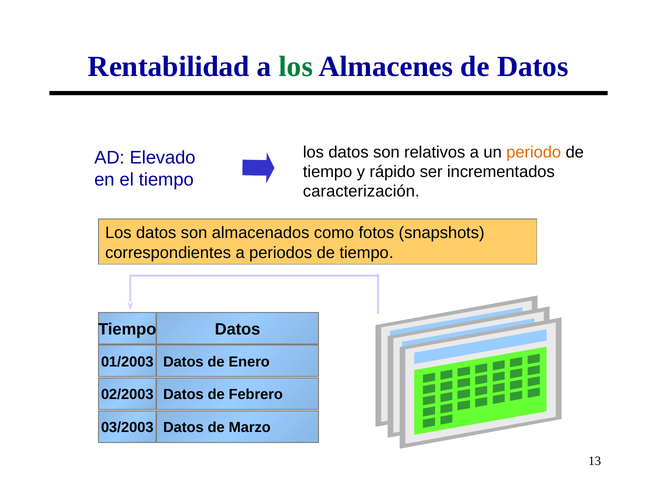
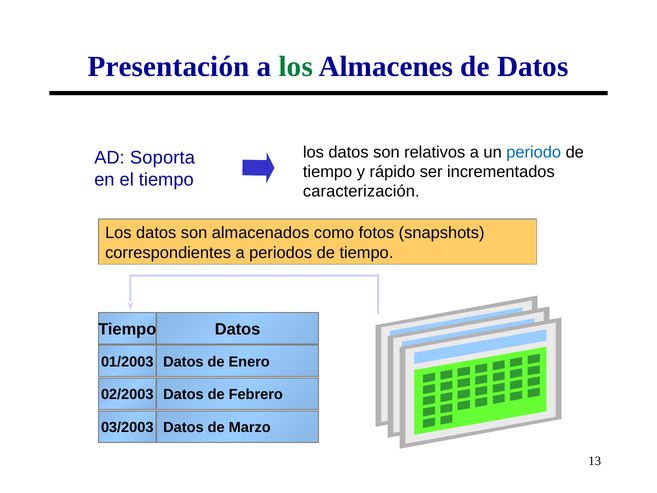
Rentabilidad: Rentabilidad -> Presentación
periodo colour: orange -> blue
Elevado: Elevado -> Soporta
